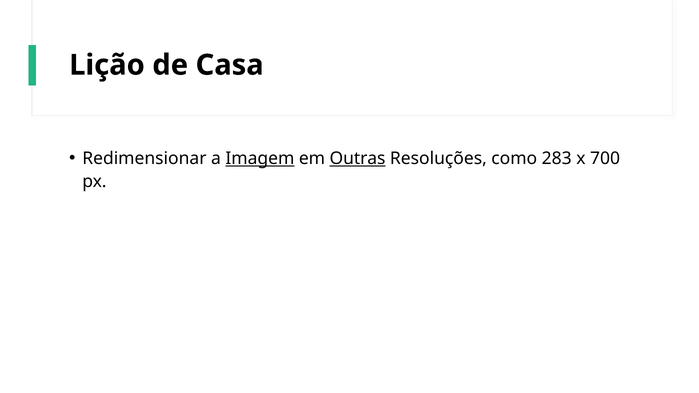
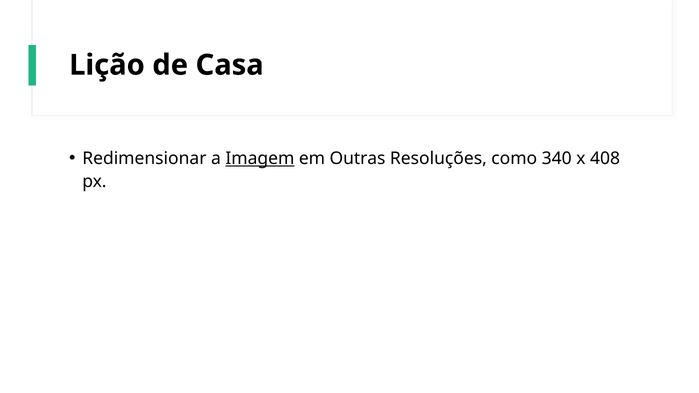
Outras underline: present -> none
283: 283 -> 340
700: 700 -> 408
